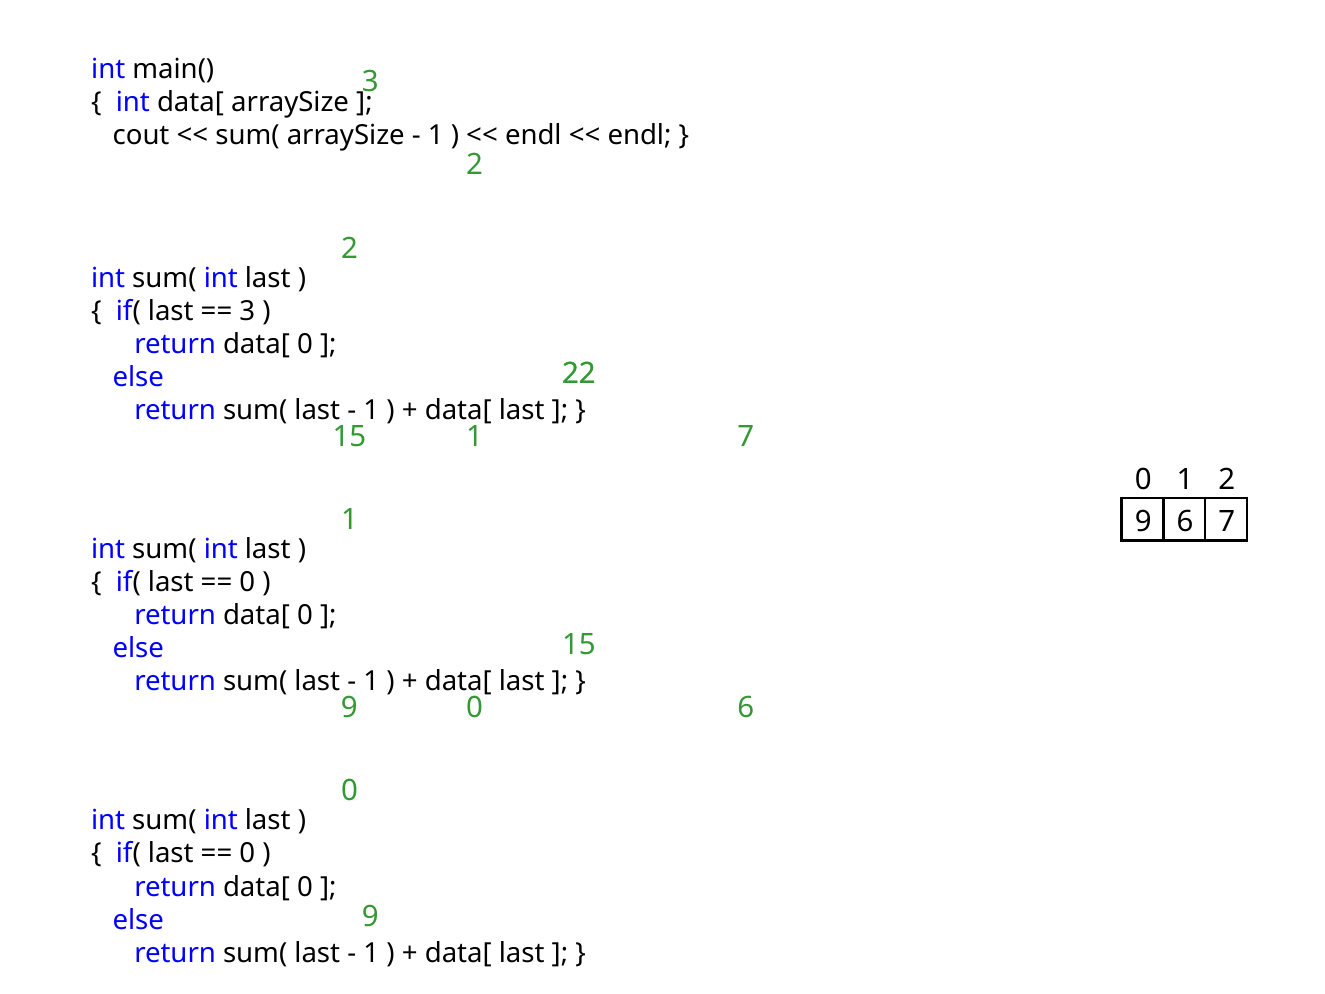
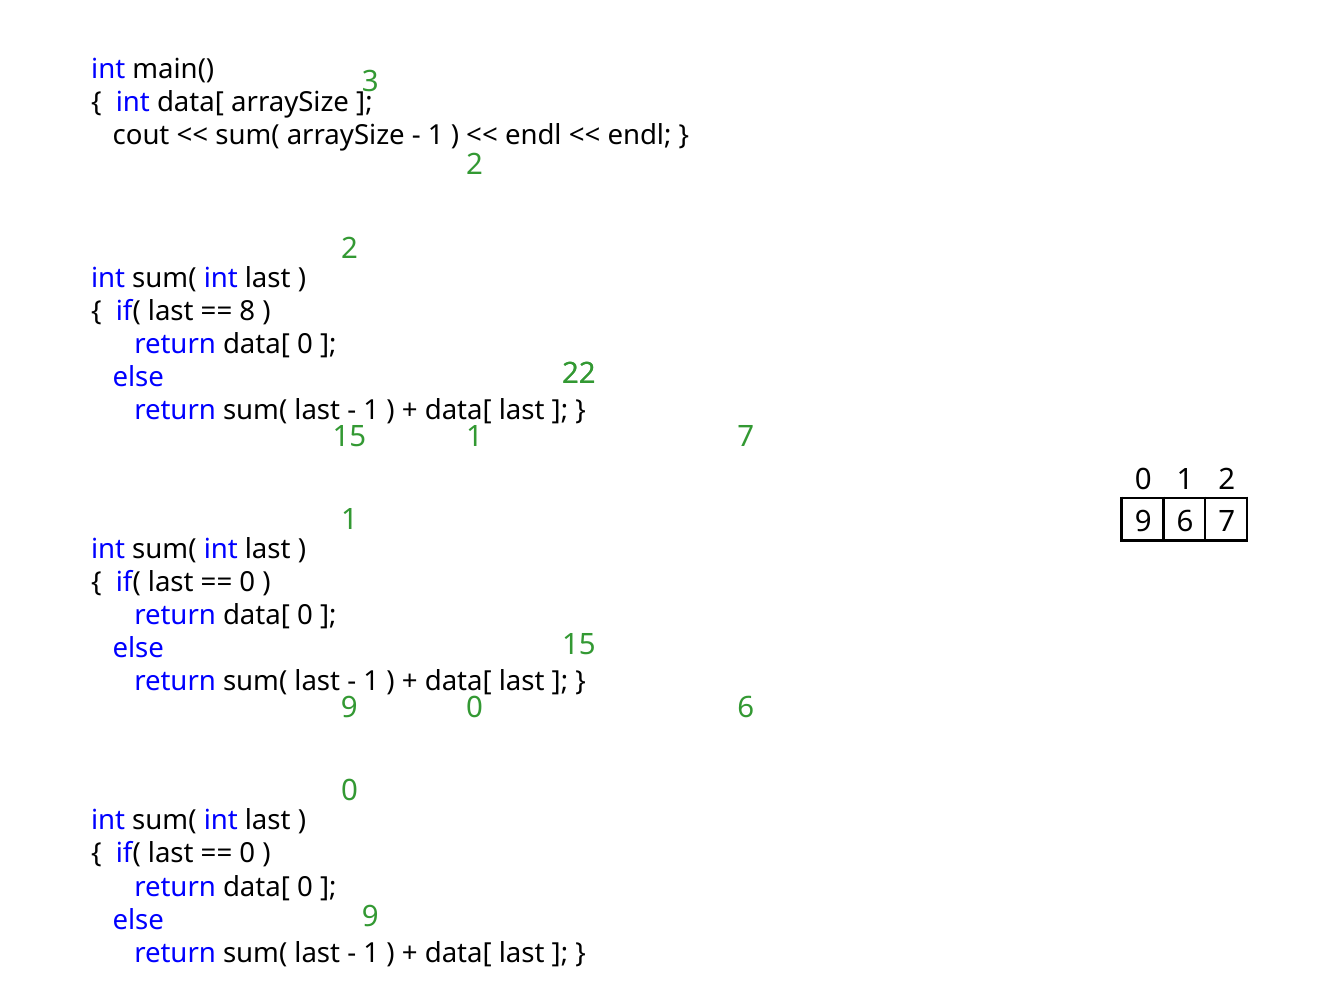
3 at (247, 311): 3 -> 8
